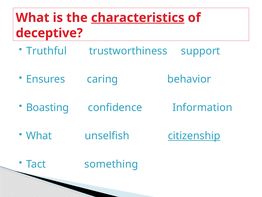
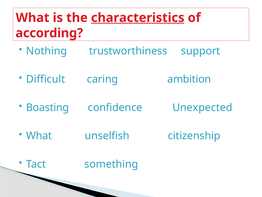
deceptive: deceptive -> according
Truthful: Truthful -> Nothing
Ensures: Ensures -> Difficult
behavior: behavior -> ambition
Information: Information -> Unexpected
citizenship underline: present -> none
